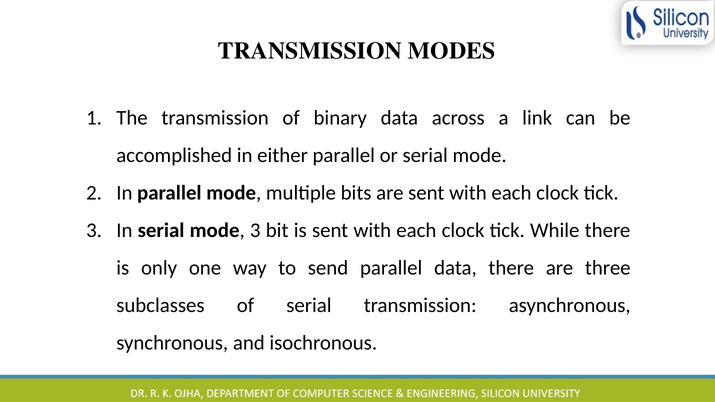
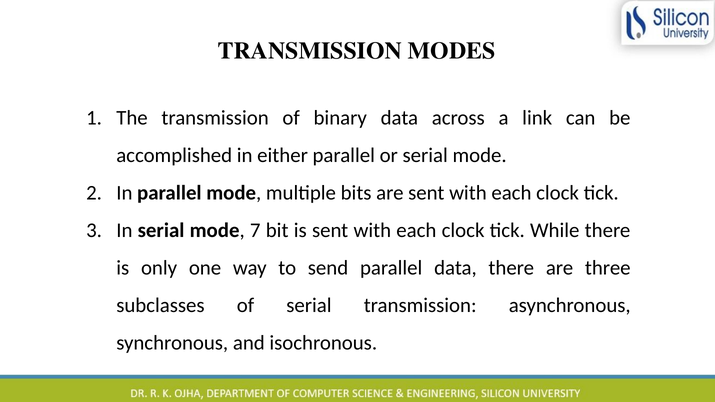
mode 3: 3 -> 7
